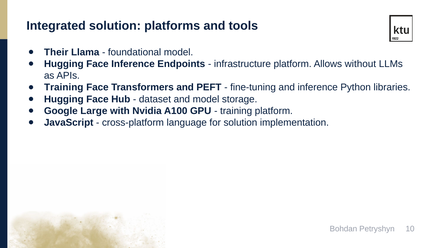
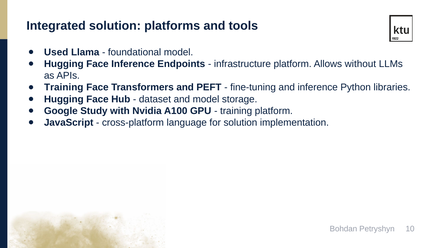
Their: Their -> Used
Large: Large -> Study
